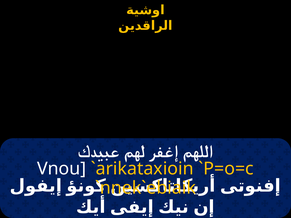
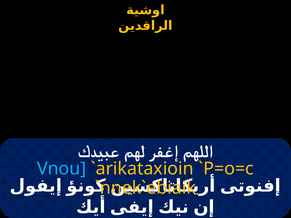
Vnou colour: white -> light blue
